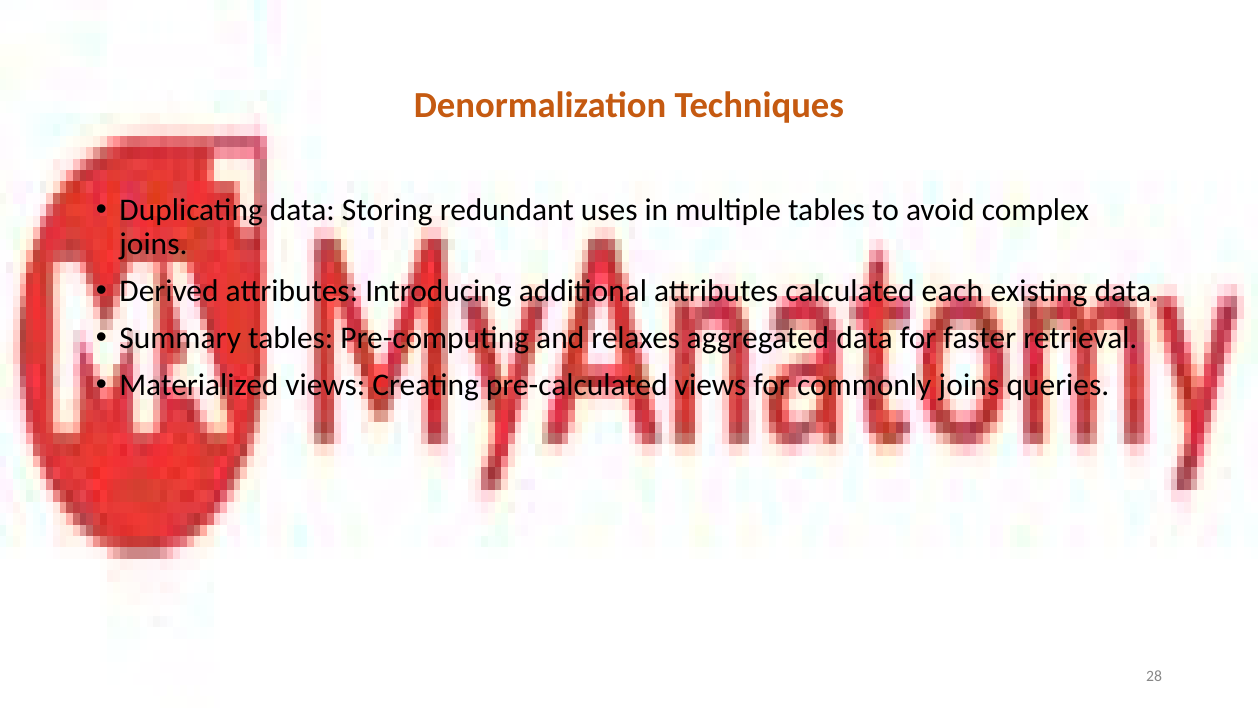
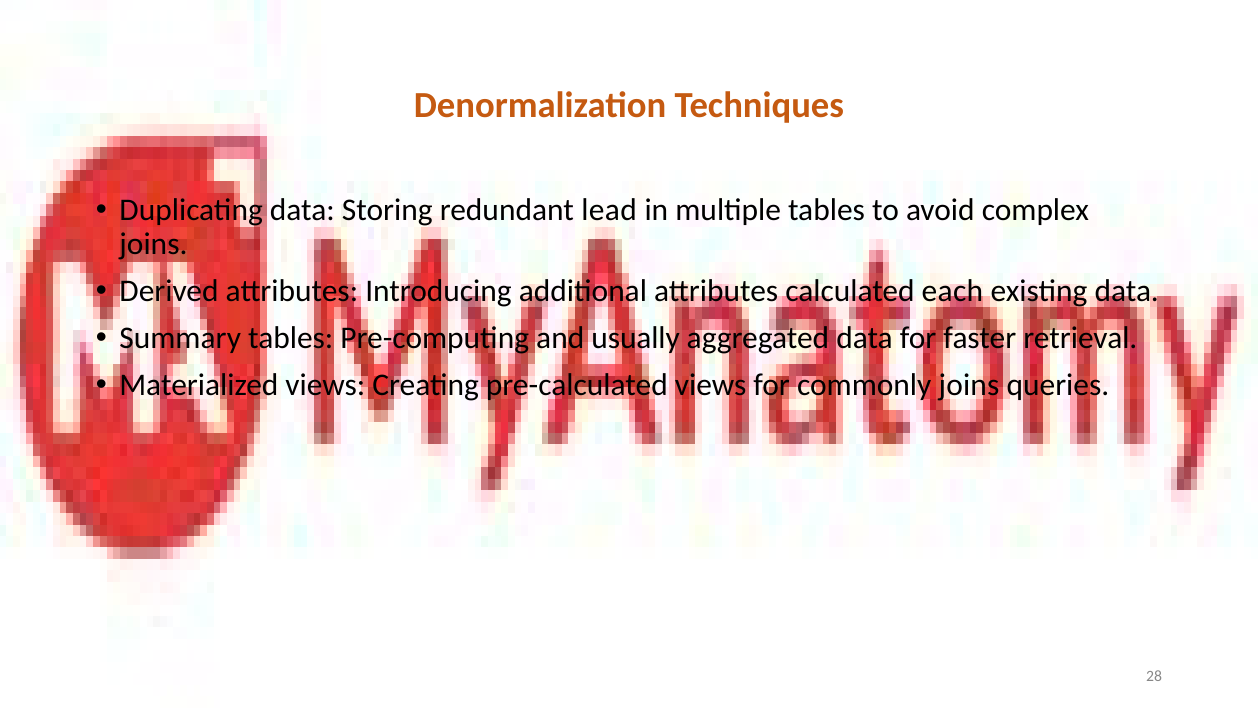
uses: uses -> lead
relaxes: relaxes -> usually
